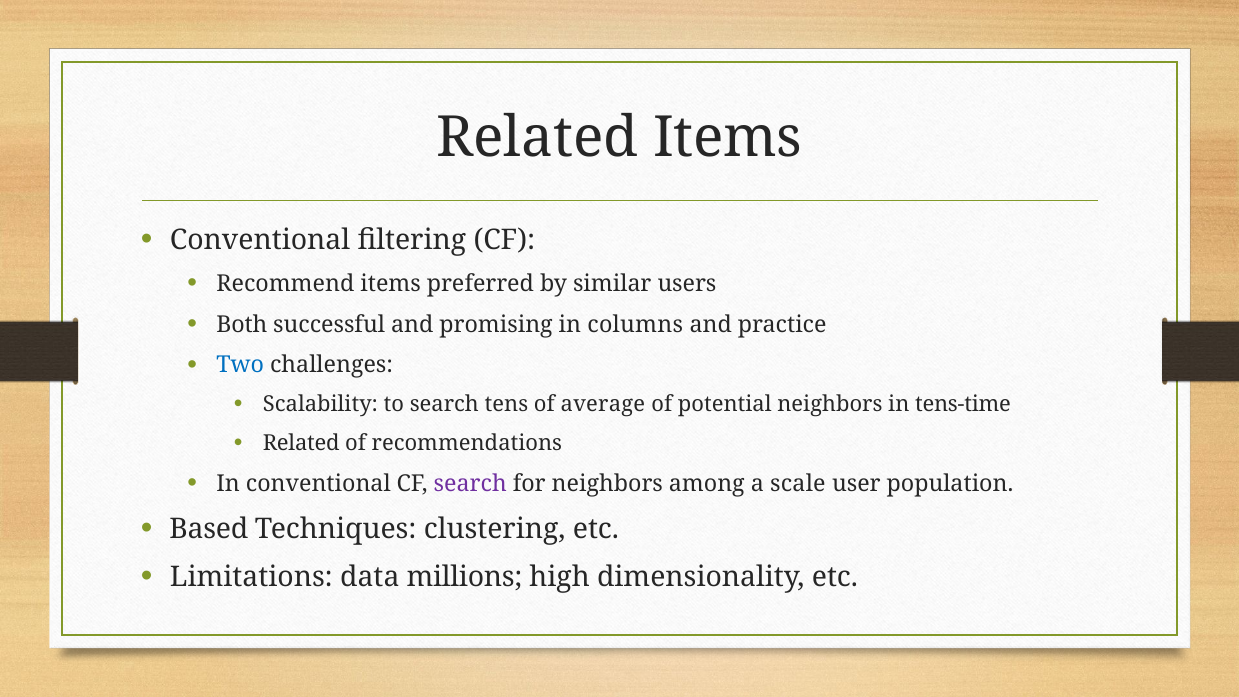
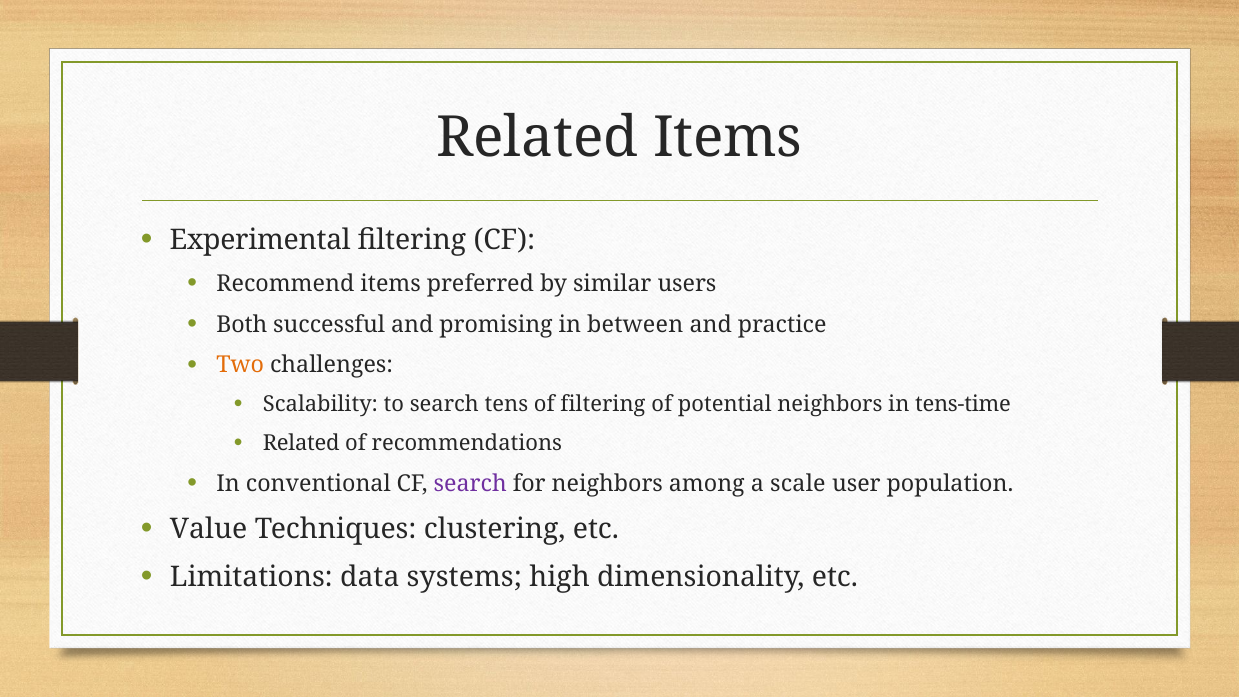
Conventional at (260, 240): Conventional -> Experimental
columns: columns -> between
Two colour: blue -> orange
of average: average -> filtering
Based: Based -> Value
millions: millions -> systems
